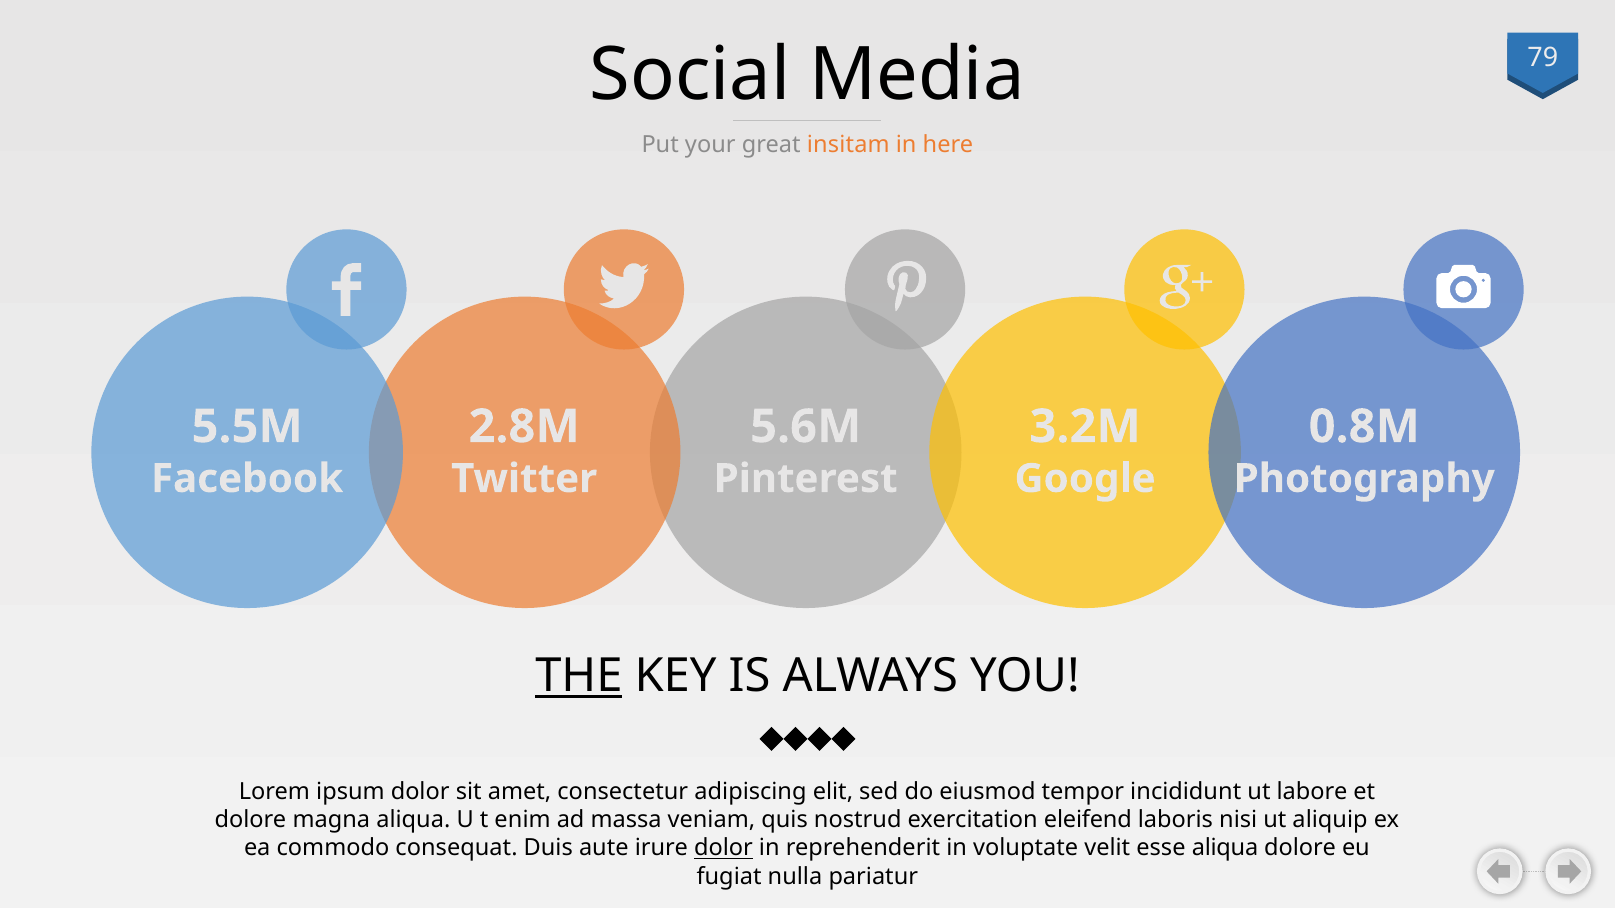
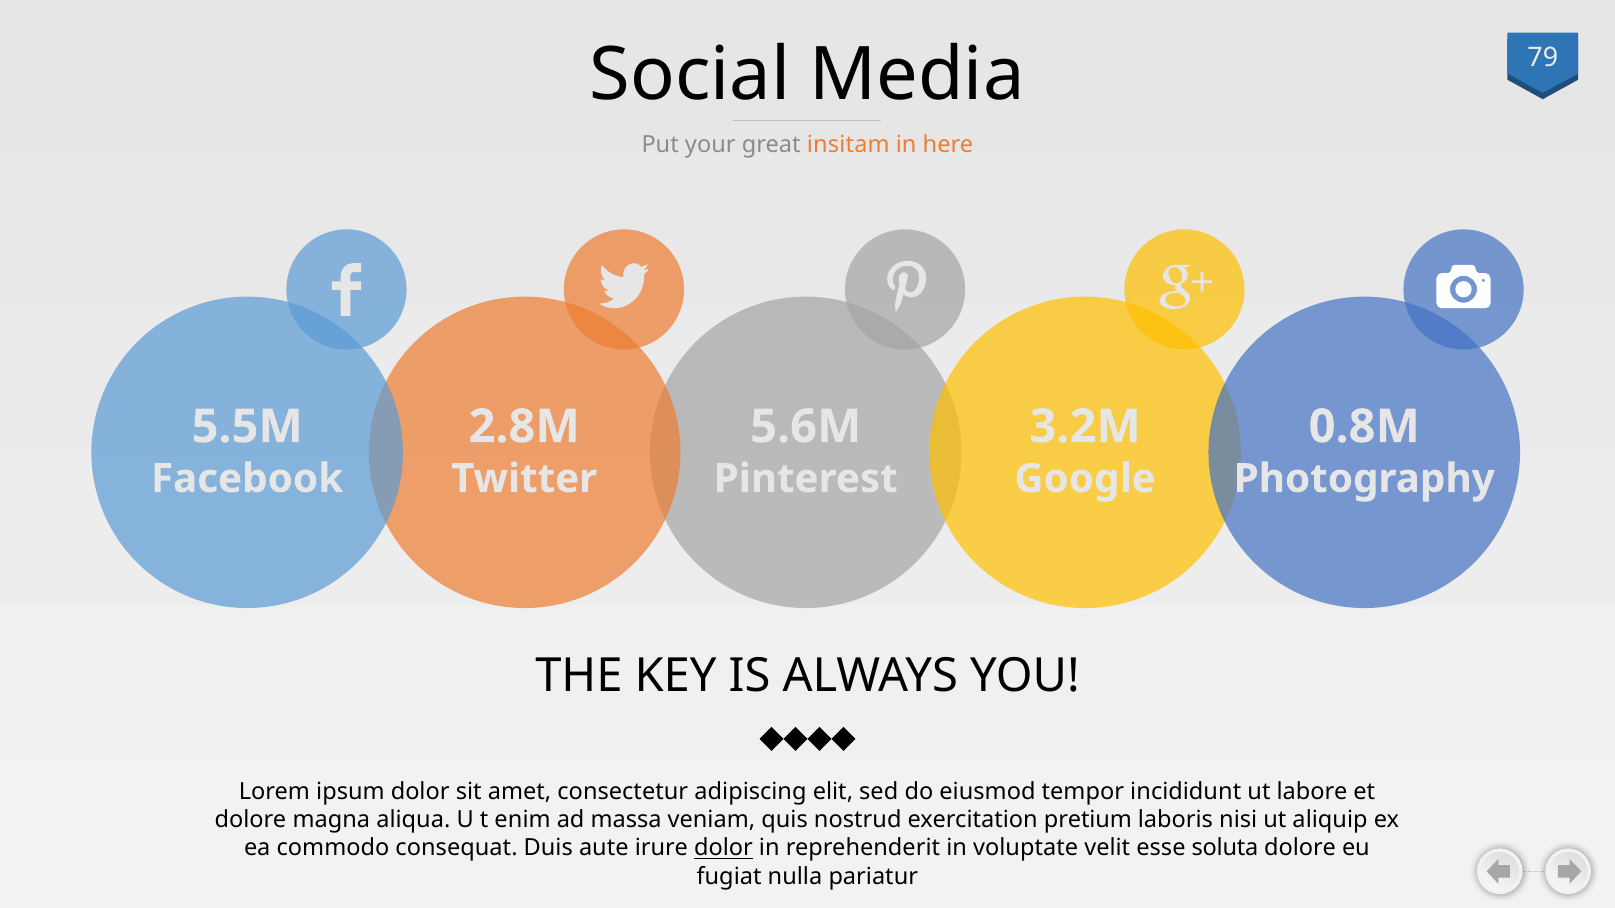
THE underline: present -> none
eleifend: eleifend -> pretium
esse aliqua: aliqua -> soluta
